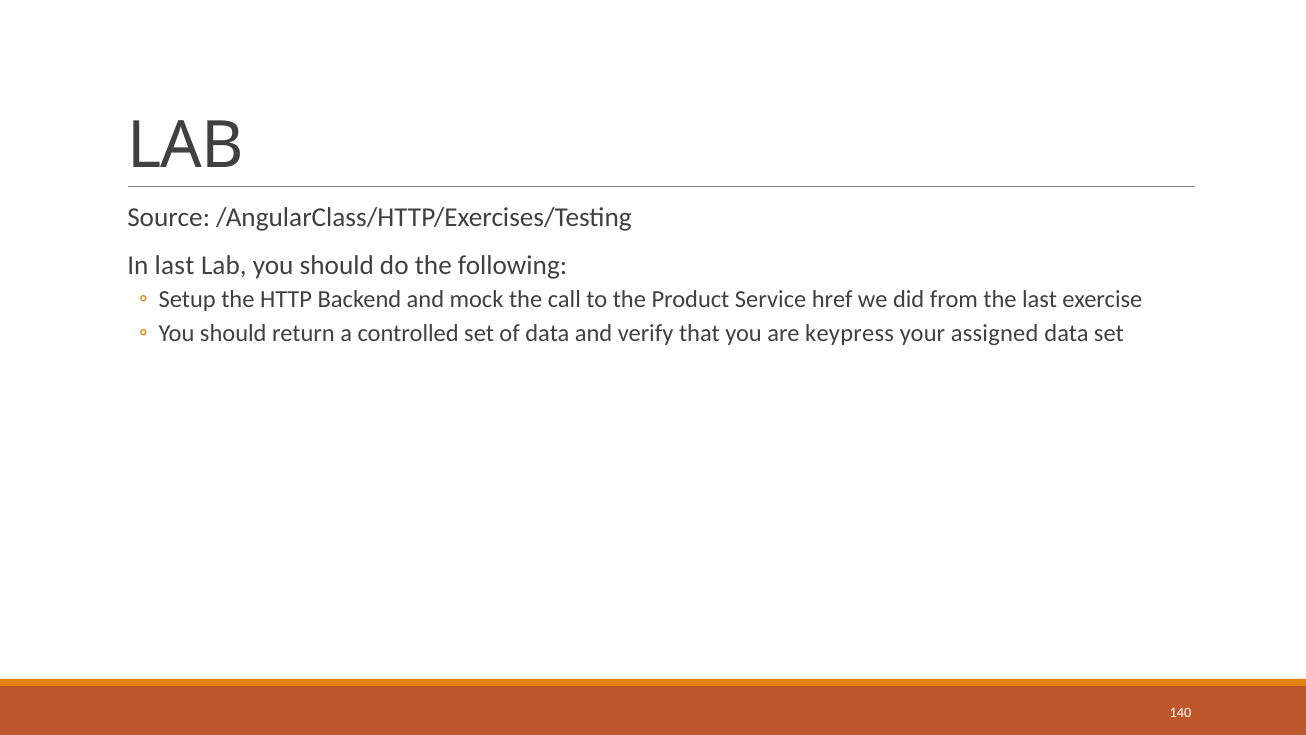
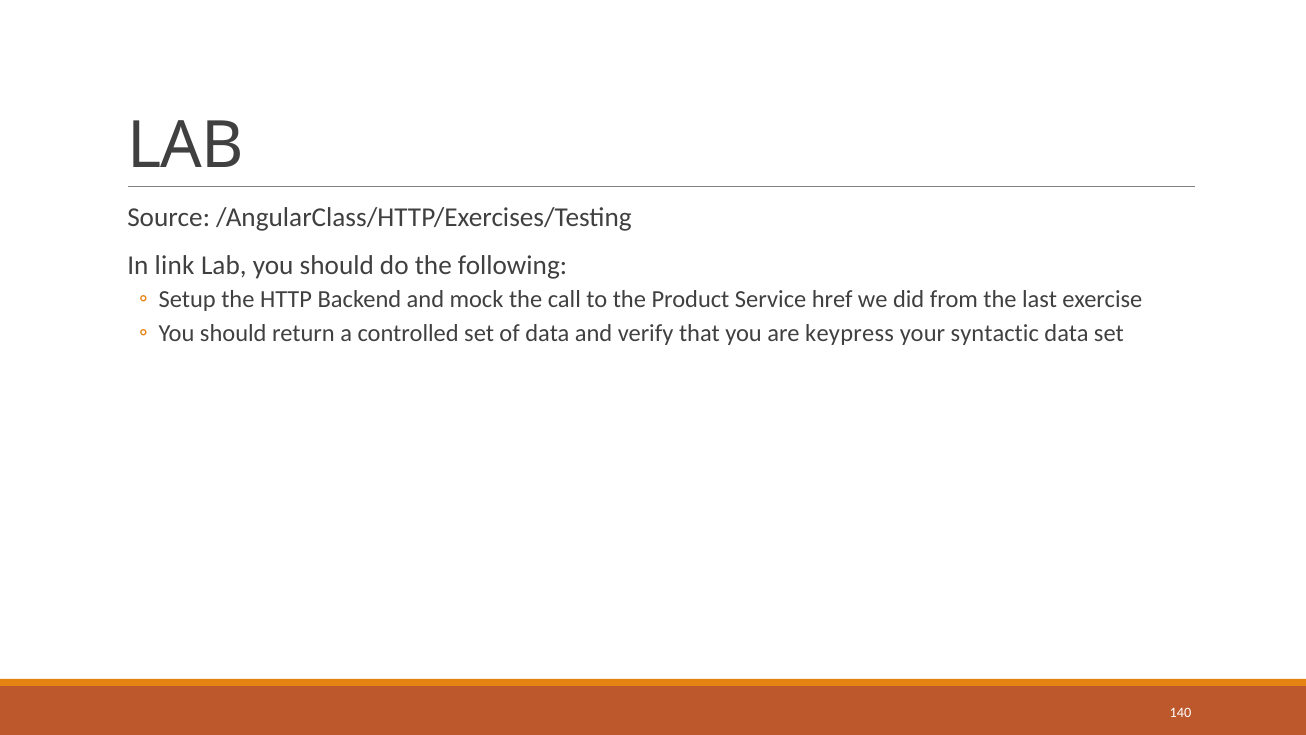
In last: last -> link
assigned: assigned -> syntactic
